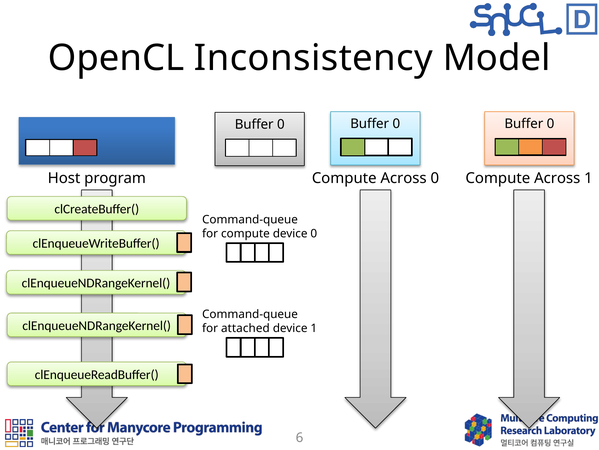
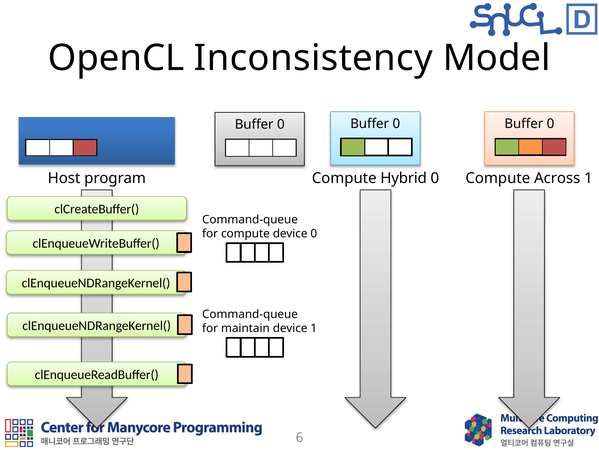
Across at (404, 178): Across -> Hybrid
attached: attached -> maintain
